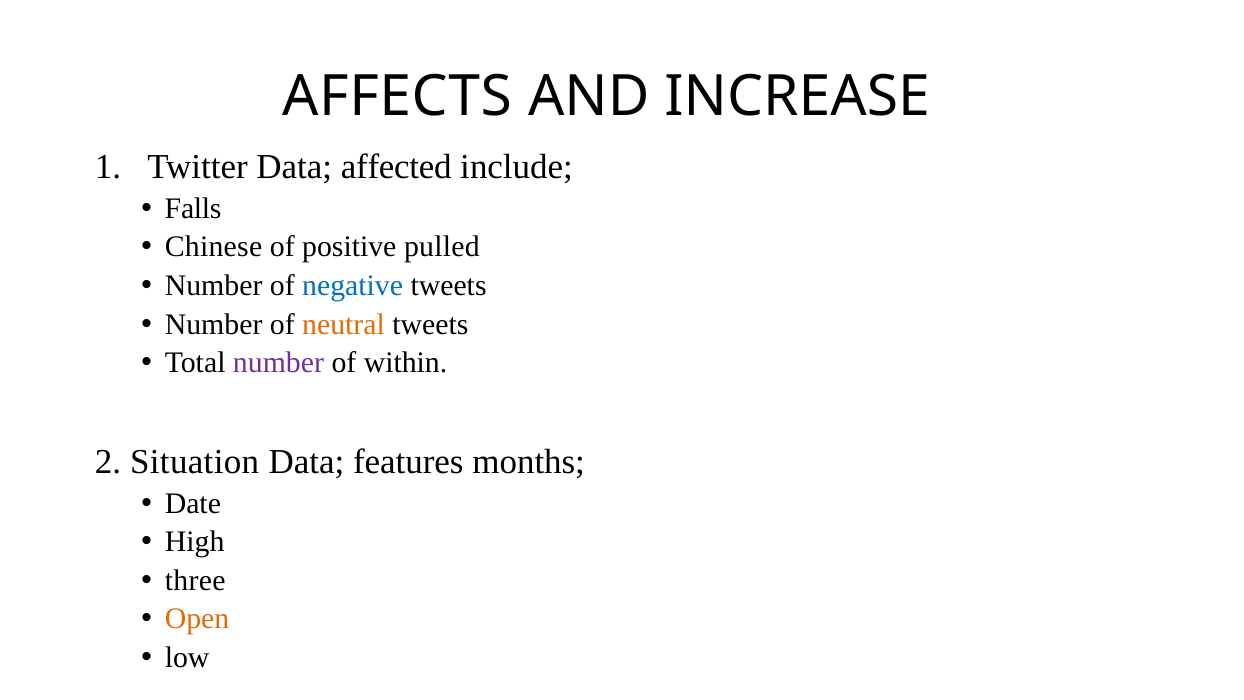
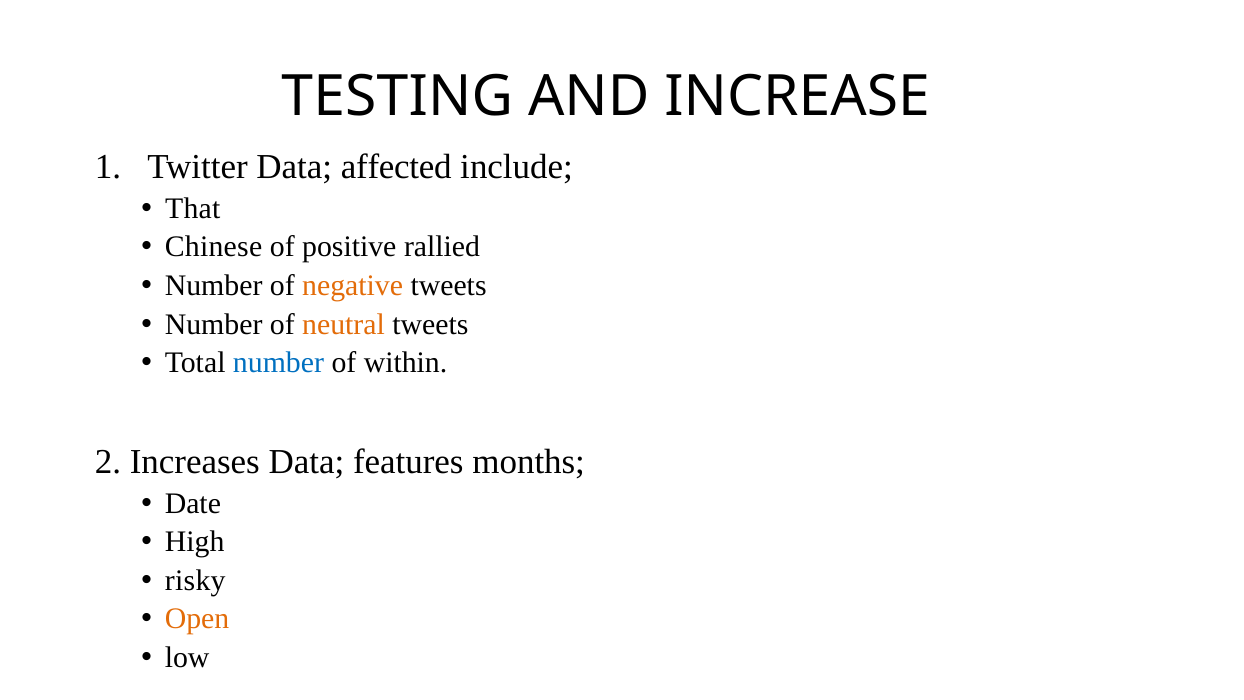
AFFECTS: AFFECTS -> TESTING
Falls: Falls -> That
pulled: pulled -> rallied
negative colour: blue -> orange
number at (278, 363) colour: purple -> blue
Situation: Situation -> Increases
three: three -> risky
